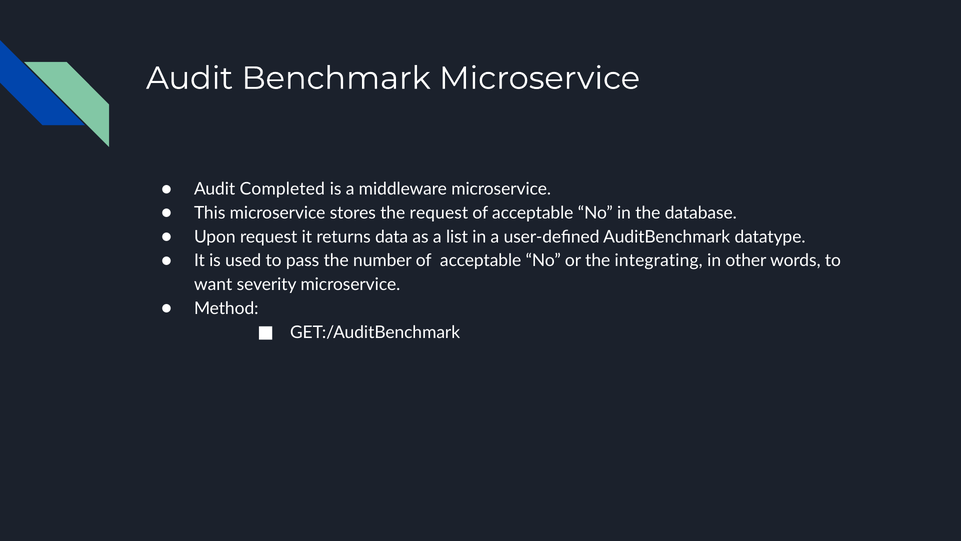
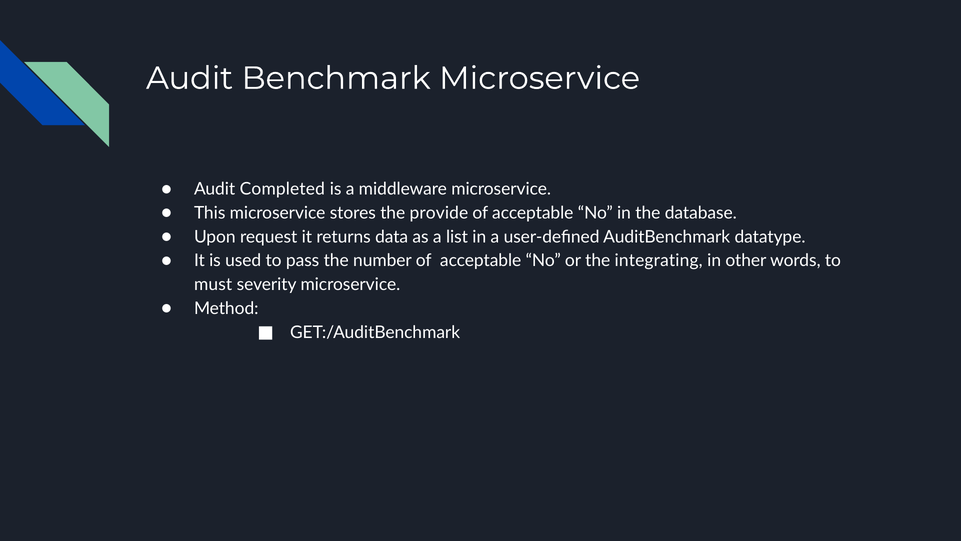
the request: request -> provide
want: want -> must
